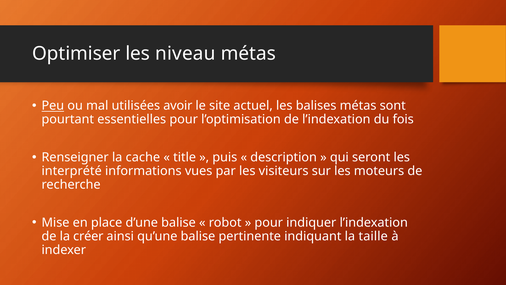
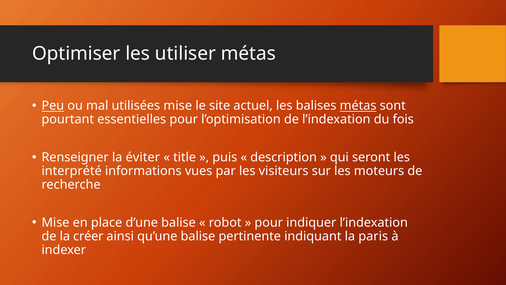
niveau: niveau -> utiliser
utilisées avoir: avoir -> mise
métas at (358, 106) underline: none -> present
cache: cache -> éviter
taille: taille -> paris
